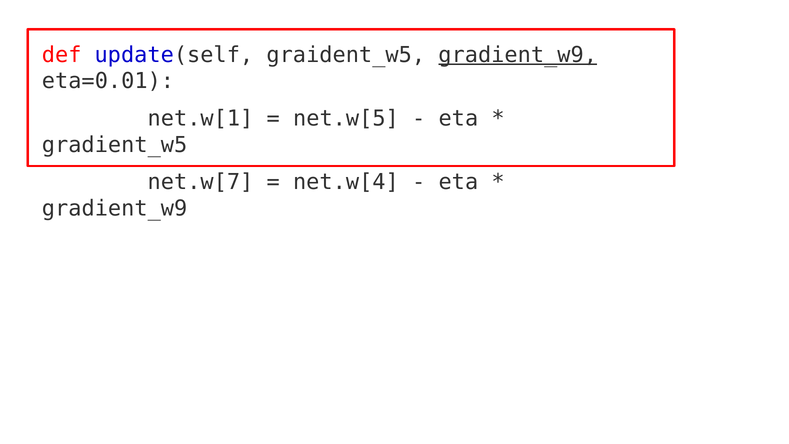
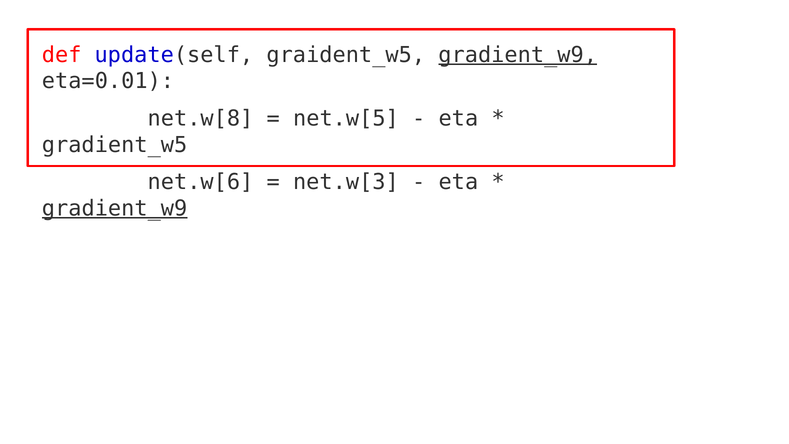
net.w[1: net.w[1 -> net.w[8
net.w[7: net.w[7 -> net.w[6
net.w[4: net.w[4 -> net.w[3
gradient_w9 at (115, 208) underline: none -> present
